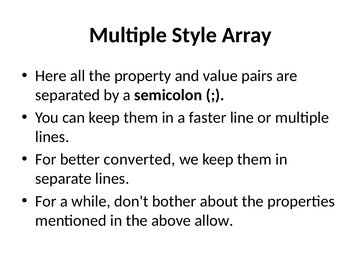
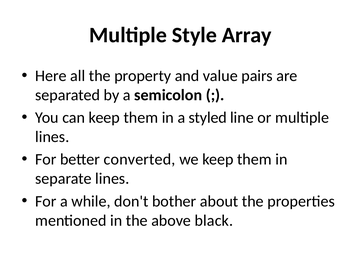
faster: faster -> styled
allow: allow -> black
